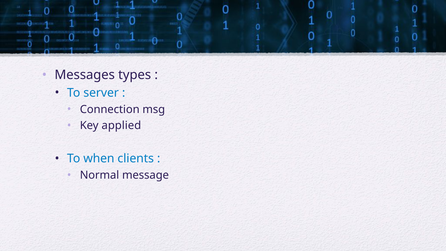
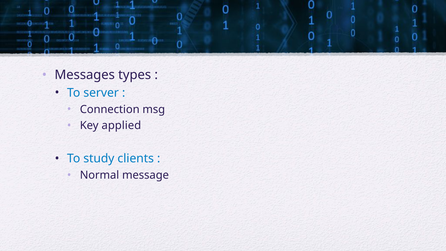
when: when -> study
